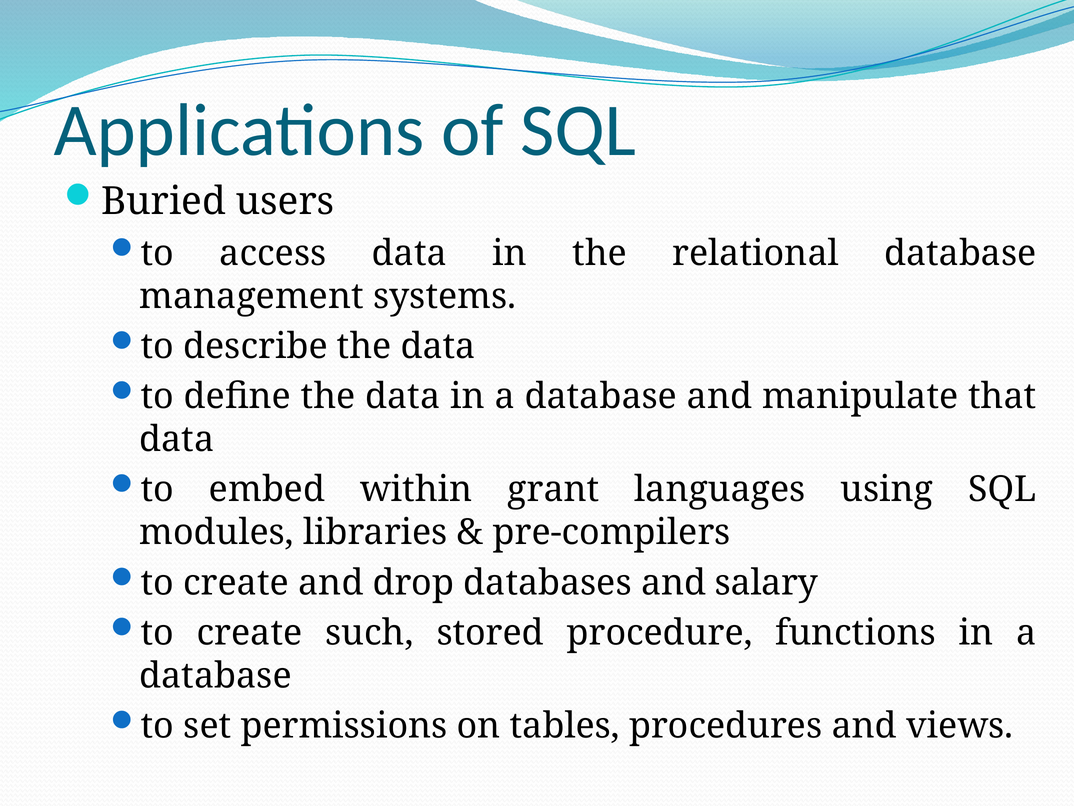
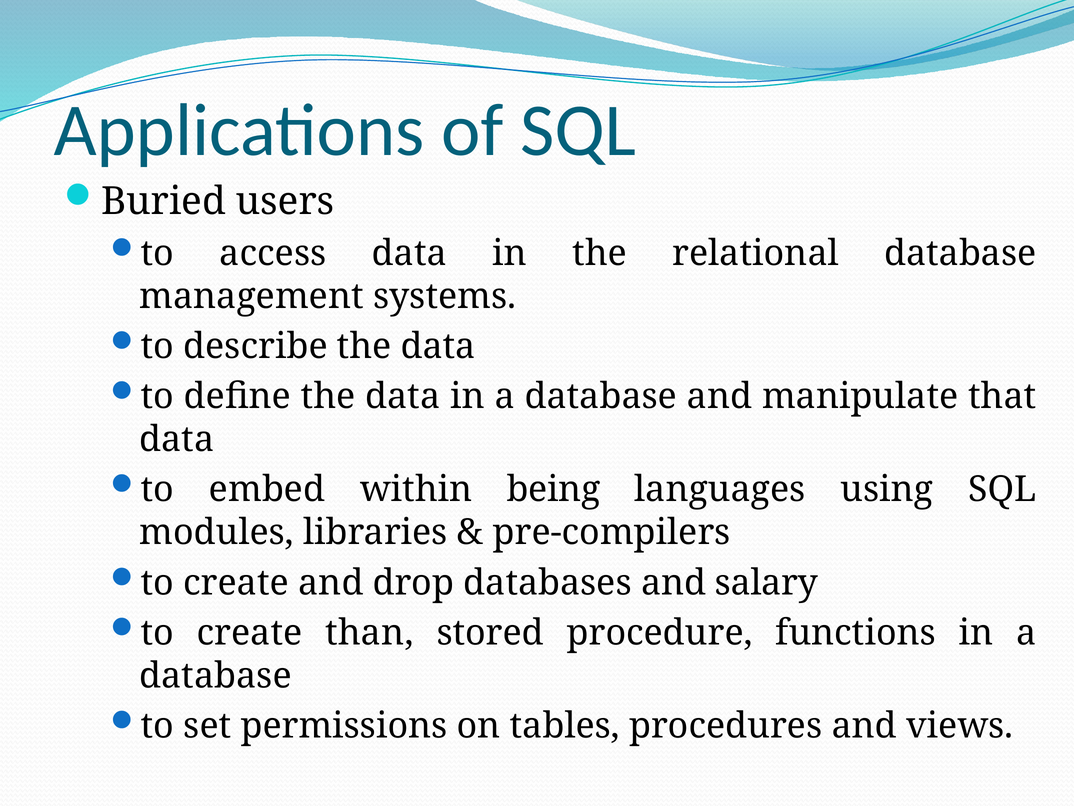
grant: grant -> being
such: such -> than
